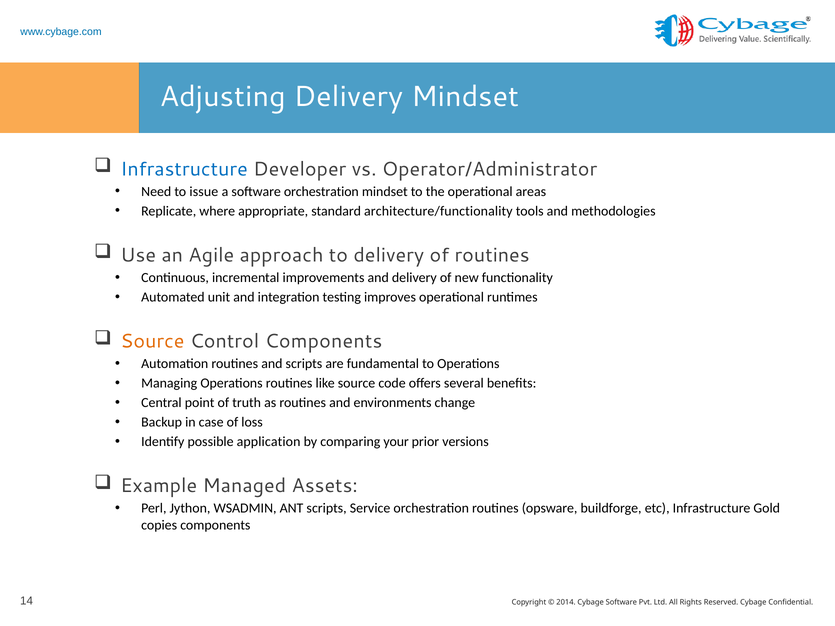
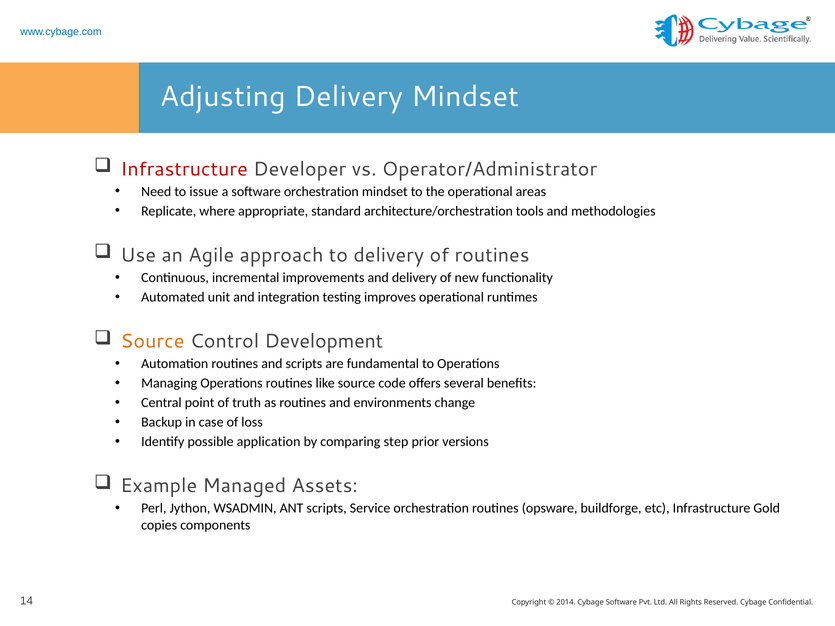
Infrastructure at (184, 169) colour: blue -> red
architecture/functionality: architecture/functionality -> architecture/orchestration
Control Components: Components -> Development
your: your -> step
